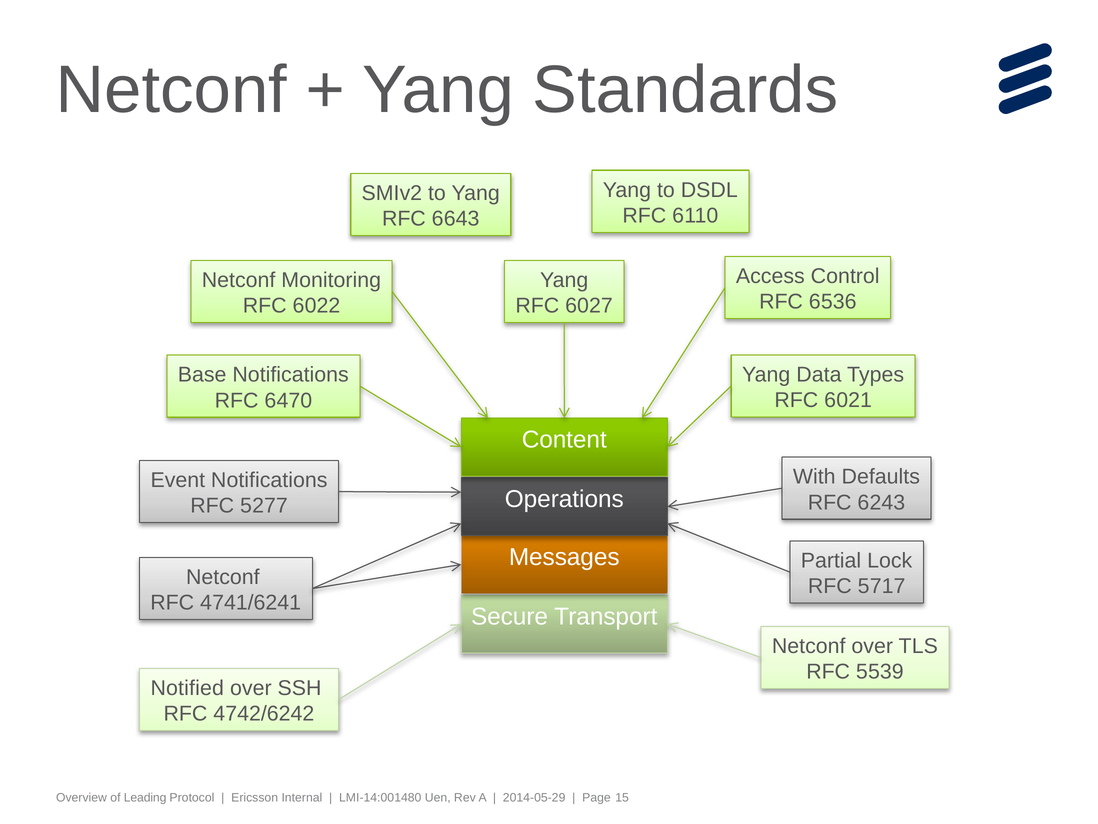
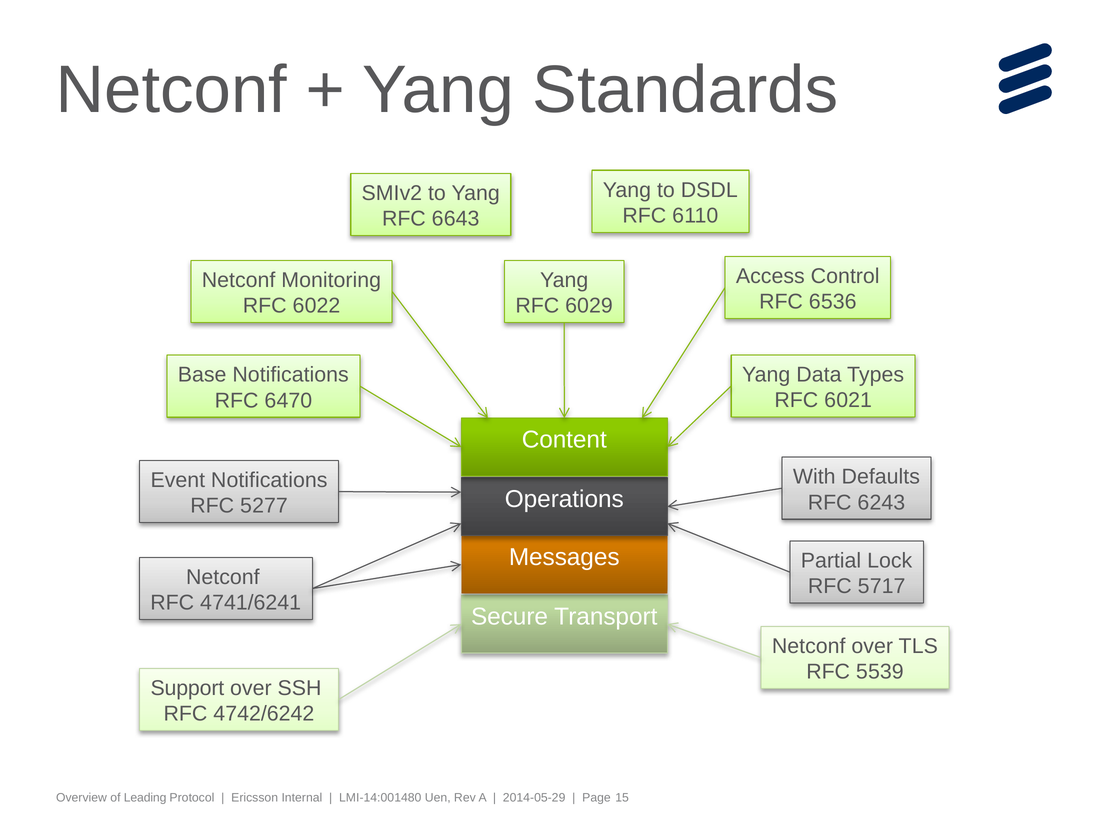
6027: 6027 -> 6029
Notified: Notified -> Support
